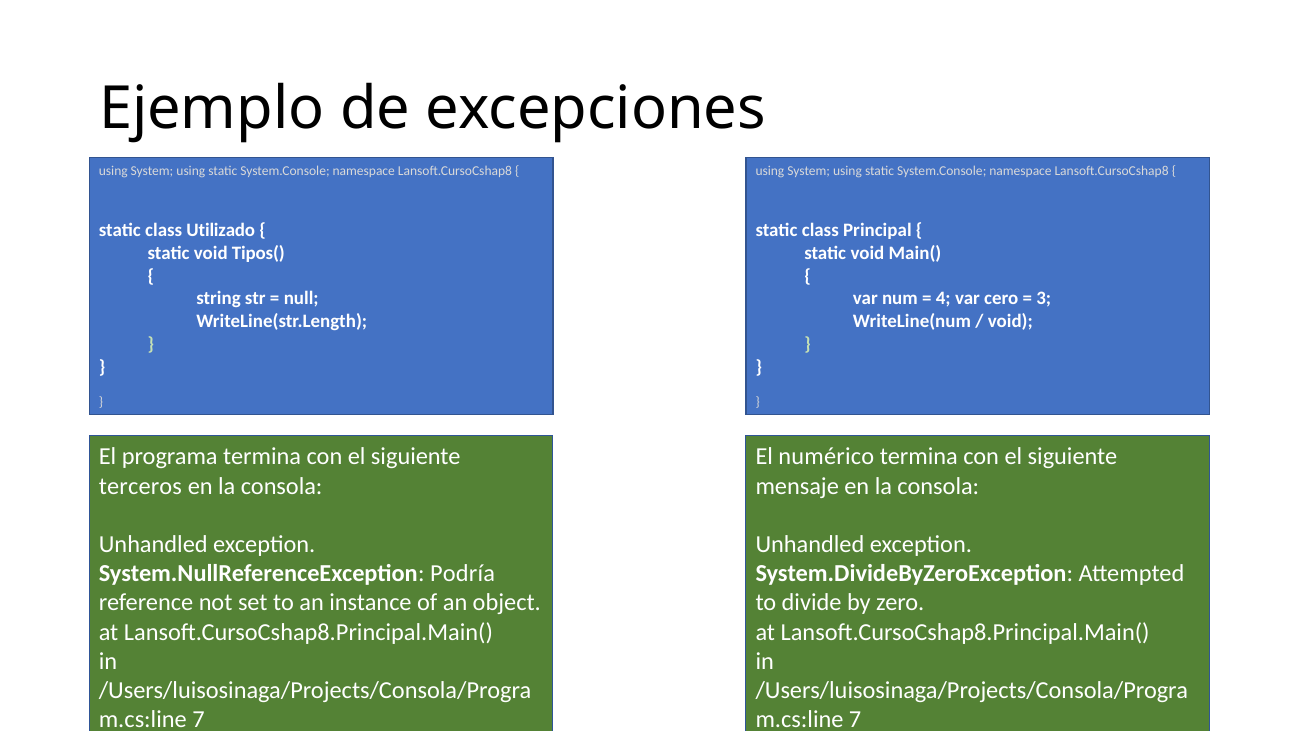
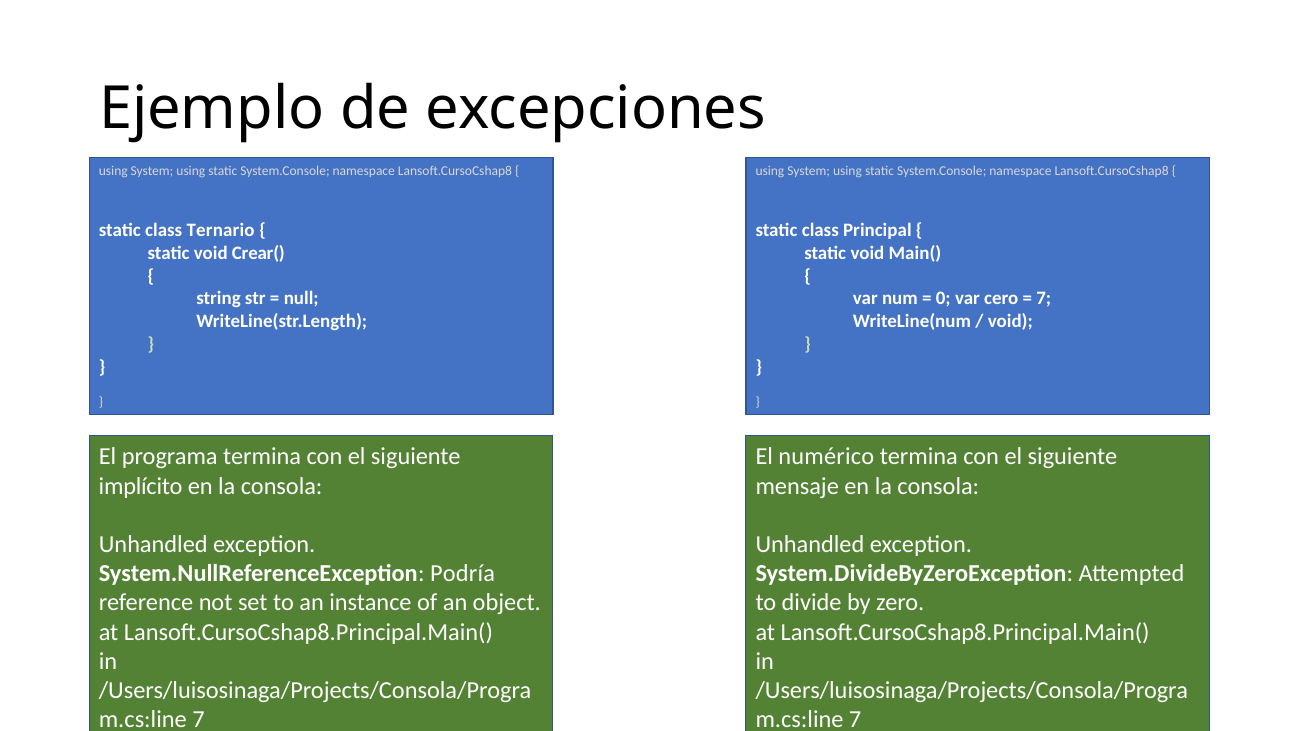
Utilizado: Utilizado -> Ternario
Tipos(: Tipos( -> Crear(
4: 4 -> 0
3 at (1044, 298): 3 -> 7
terceros: terceros -> implícito
